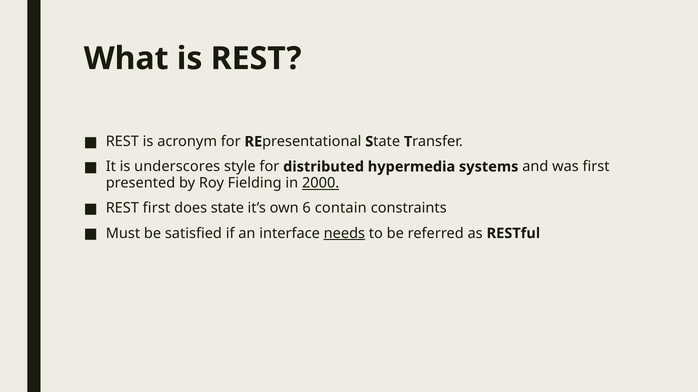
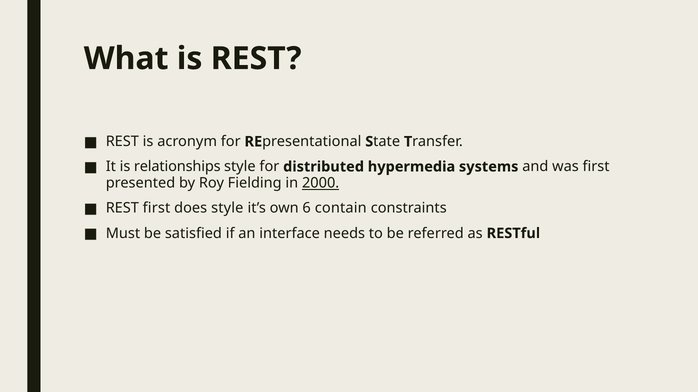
underscores: underscores -> relationships
does state: state -> style
needs underline: present -> none
